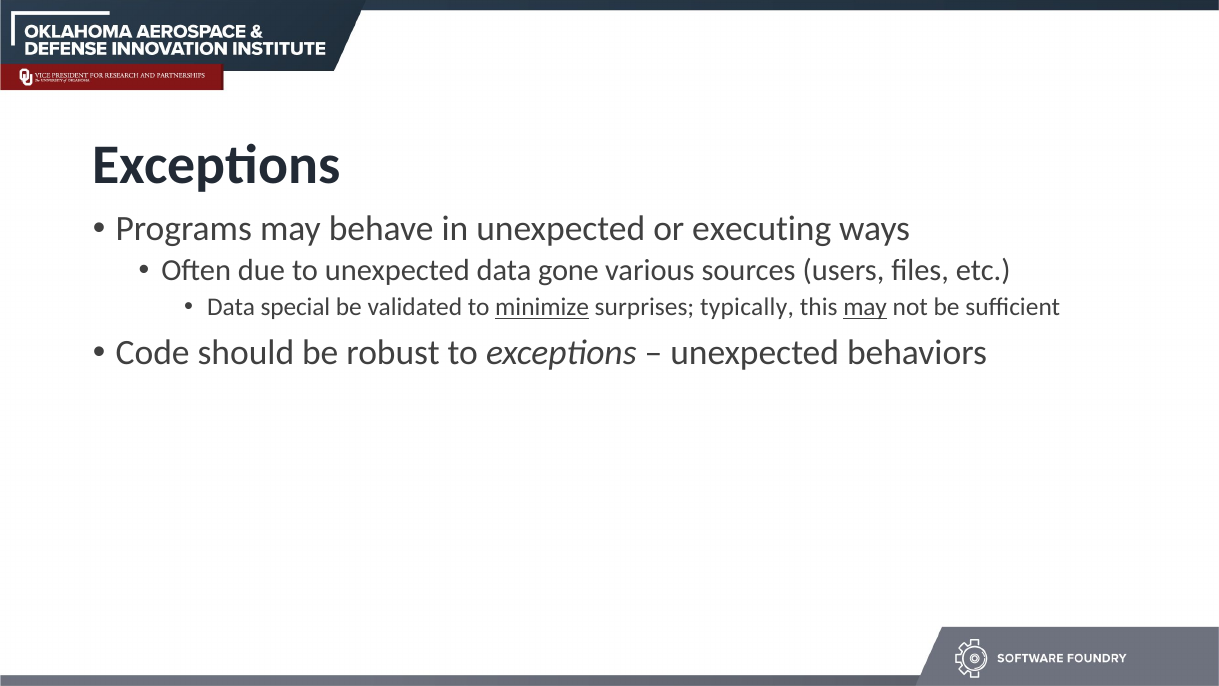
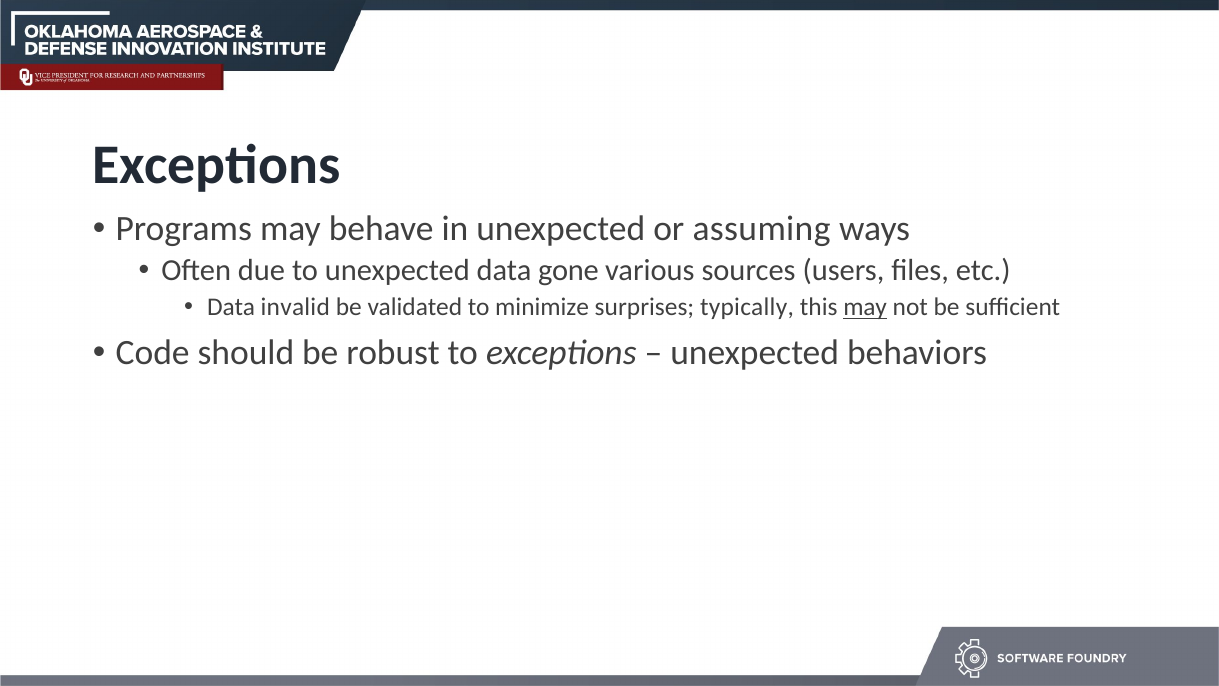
executing: executing -> assuming
special: special -> invalid
minimize underline: present -> none
